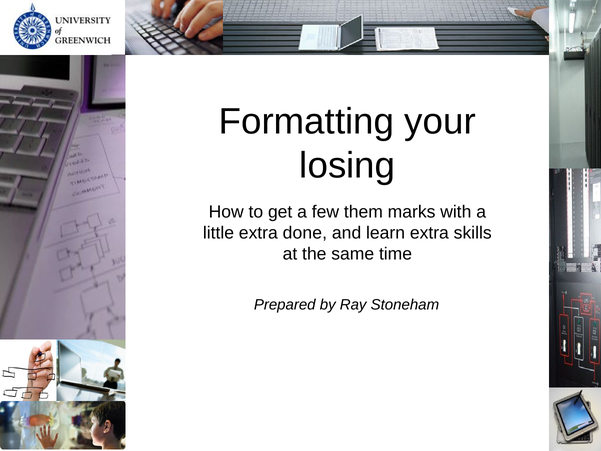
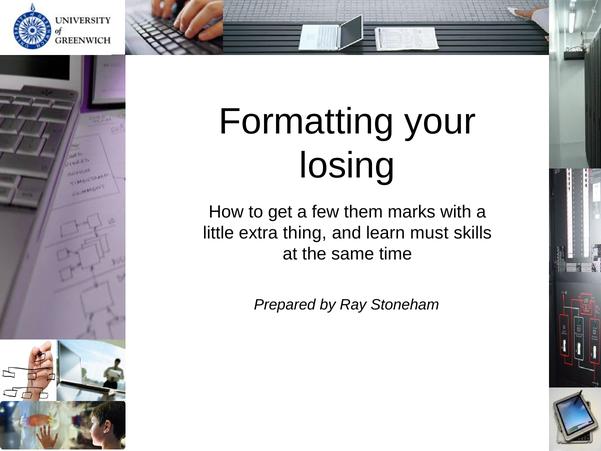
done: done -> thing
learn extra: extra -> must
